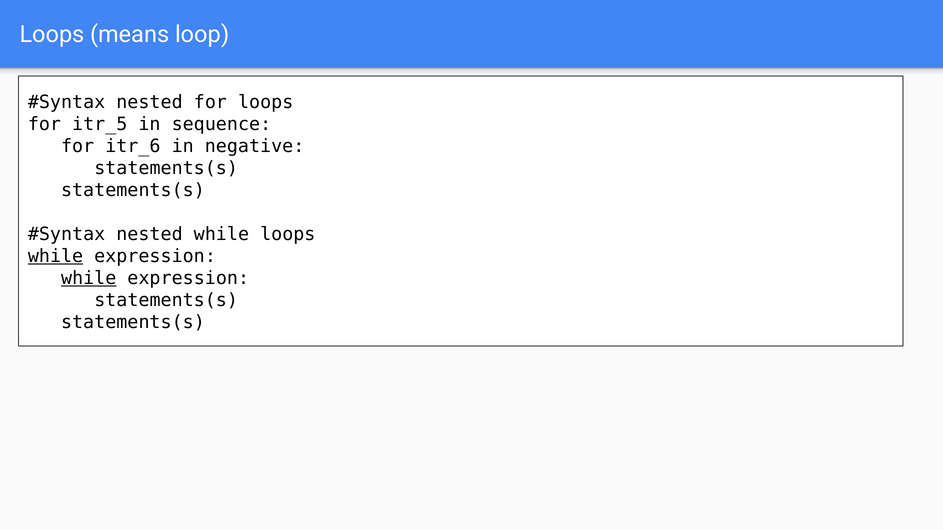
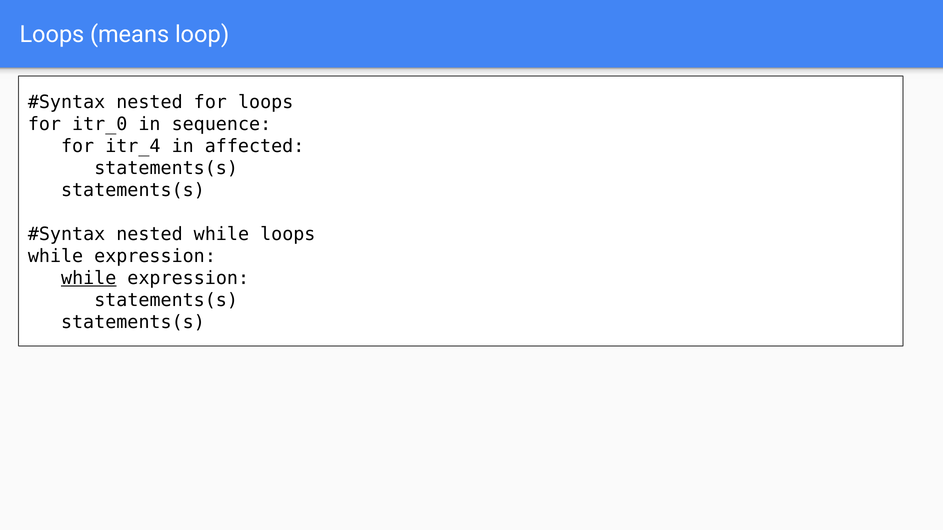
itr_5: itr_5 -> itr_0
itr_6: itr_6 -> itr_4
negative: negative -> affected
while at (56, 256) underline: present -> none
